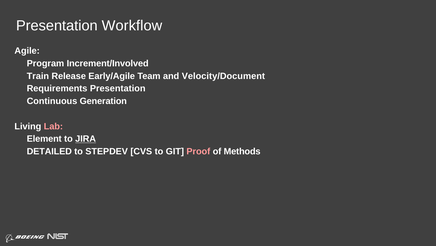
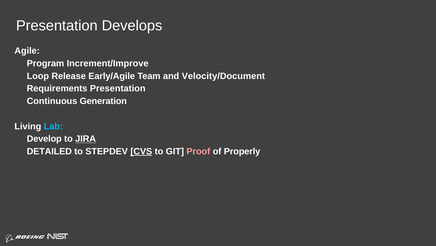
Workflow: Workflow -> Develops
Increment/Involved: Increment/Involved -> Increment/Improve
Train: Train -> Loop
Lab colour: pink -> light blue
Element: Element -> Develop
CVS underline: none -> present
Methods: Methods -> Properly
